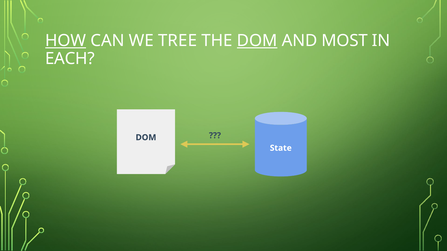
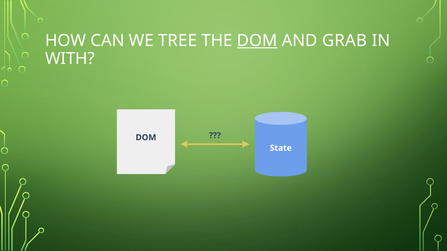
HOW underline: present -> none
MOST: MOST -> GRAB
EACH: EACH -> WITH
